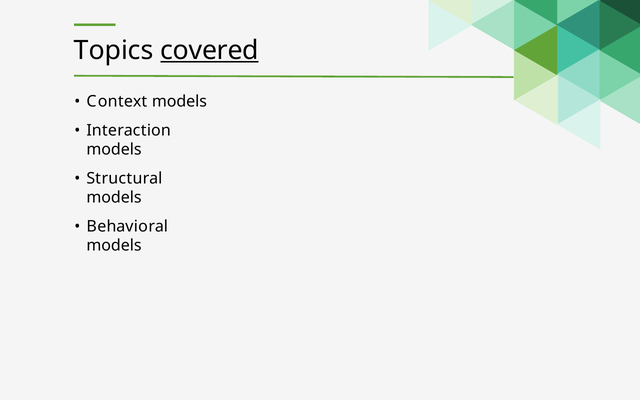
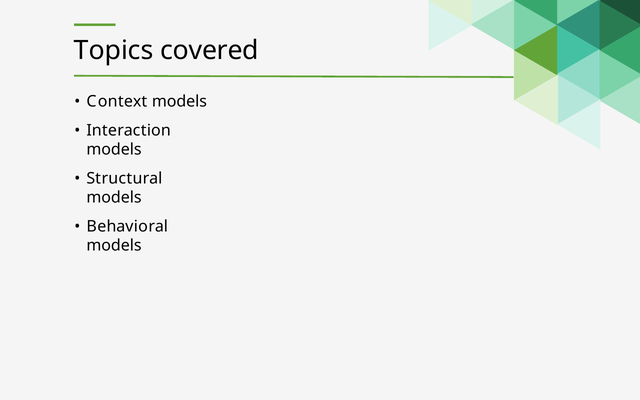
covered underline: present -> none
